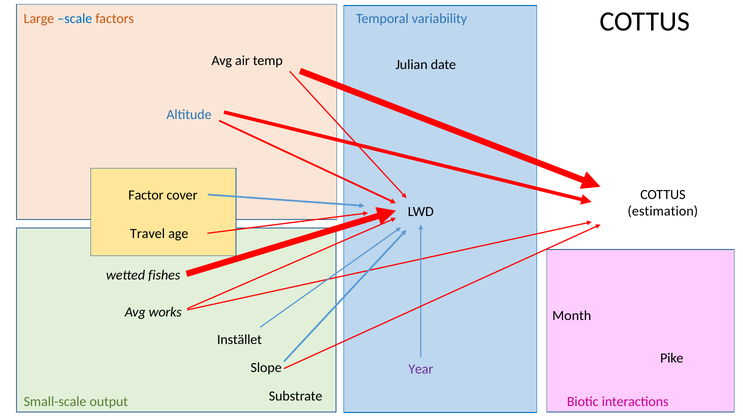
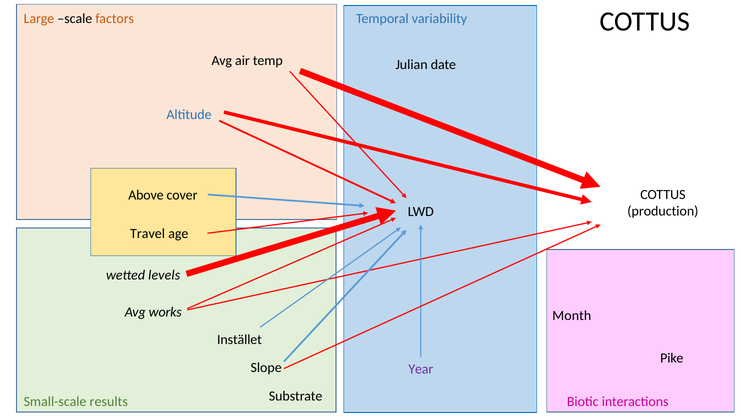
scale colour: blue -> black
Factor: Factor -> Above
estimation: estimation -> production
fishes: fishes -> levels
output: output -> results
